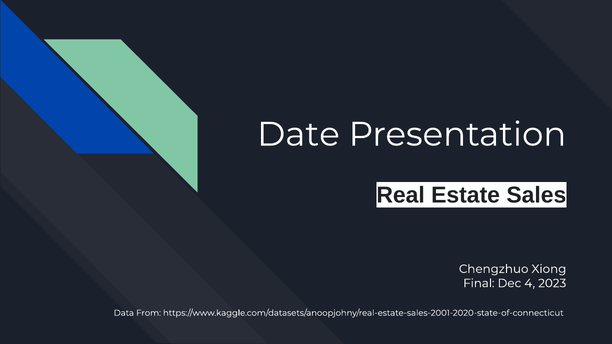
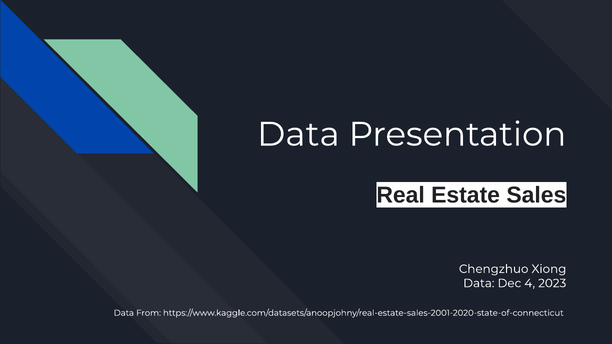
Date at (298, 135): Date -> Data
Final at (479, 283): Final -> Data
